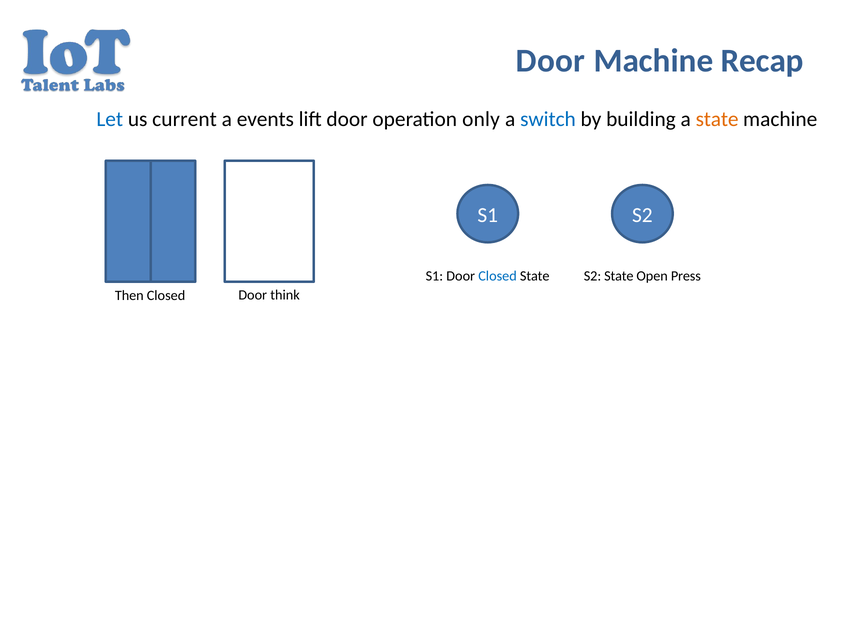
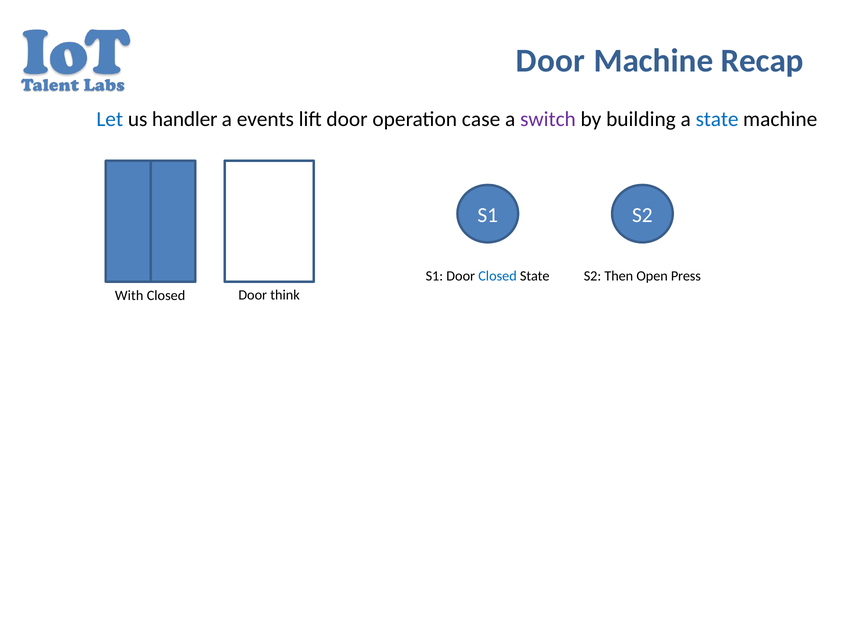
current: current -> handler
only: only -> case
switch colour: blue -> purple
state at (717, 119) colour: orange -> blue
S2 State: State -> Then
Then: Then -> With
